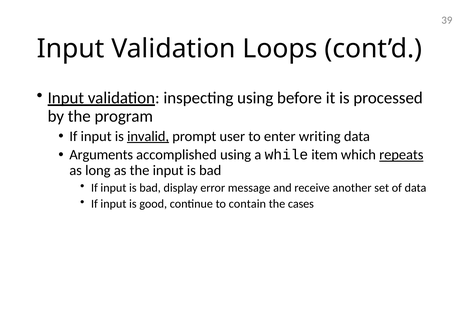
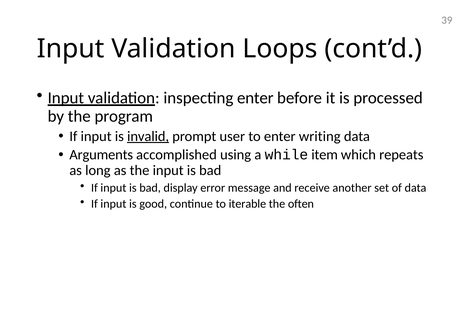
inspecting using: using -> enter
repeats underline: present -> none
contain: contain -> iterable
cases: cases -> often
